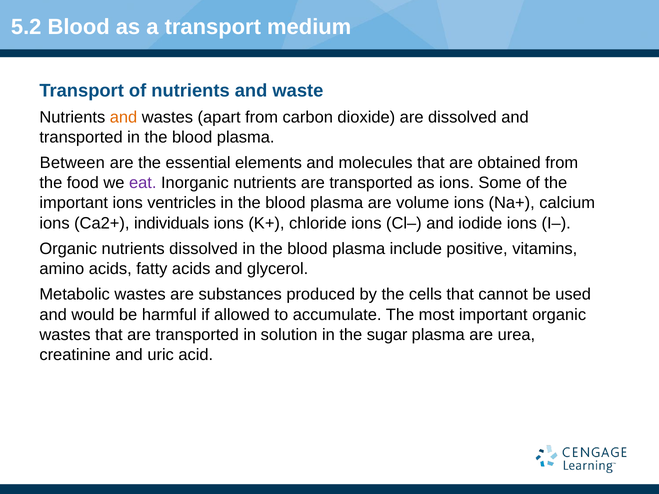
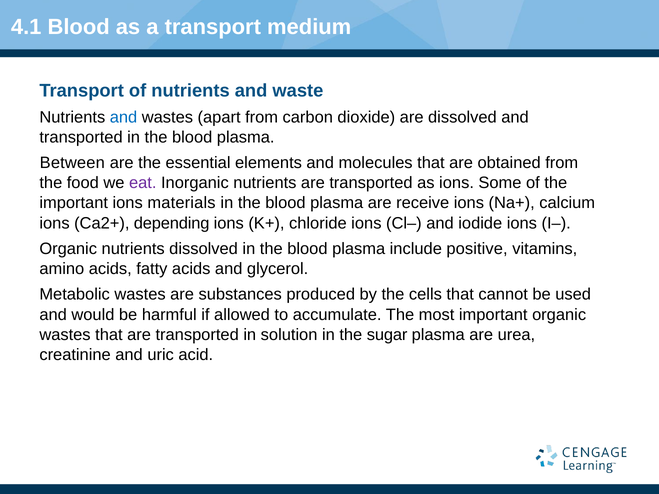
5.2: 5.2 -> 4.1
and at (124, 117) colour: orange -> blue
ventricles: ventricles -> materials
volume: volume -> receive
individuals: individuals -> depending
